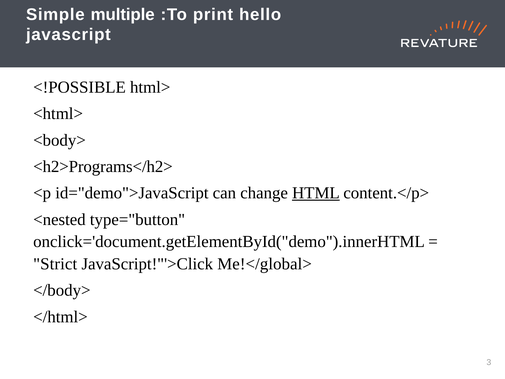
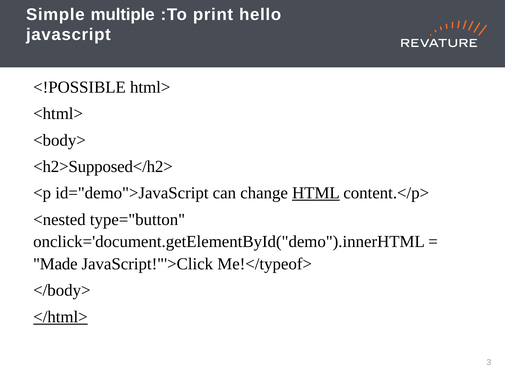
<h2>Programs</h2>: <h2>Programs</h2> -> <h2>Supposed</h2>
Strict: Strict -> Made
Me!</global>: Me!</global> -> Me!</typeof>
</html> underline: none -> present
